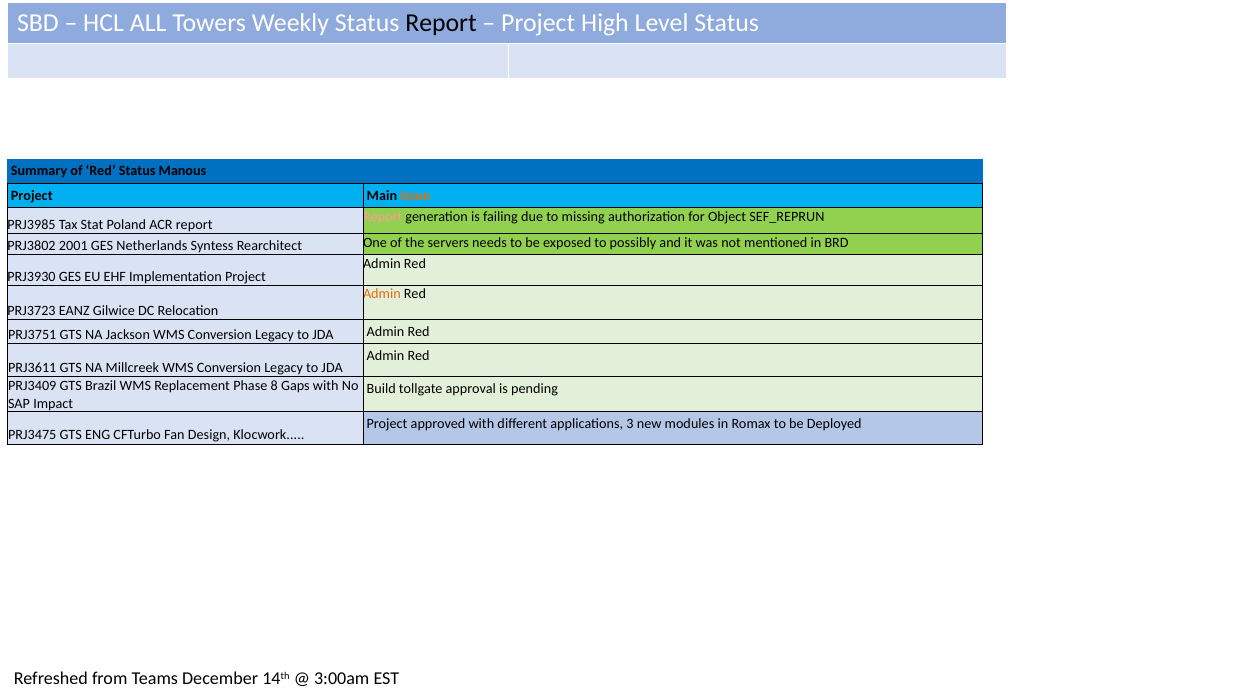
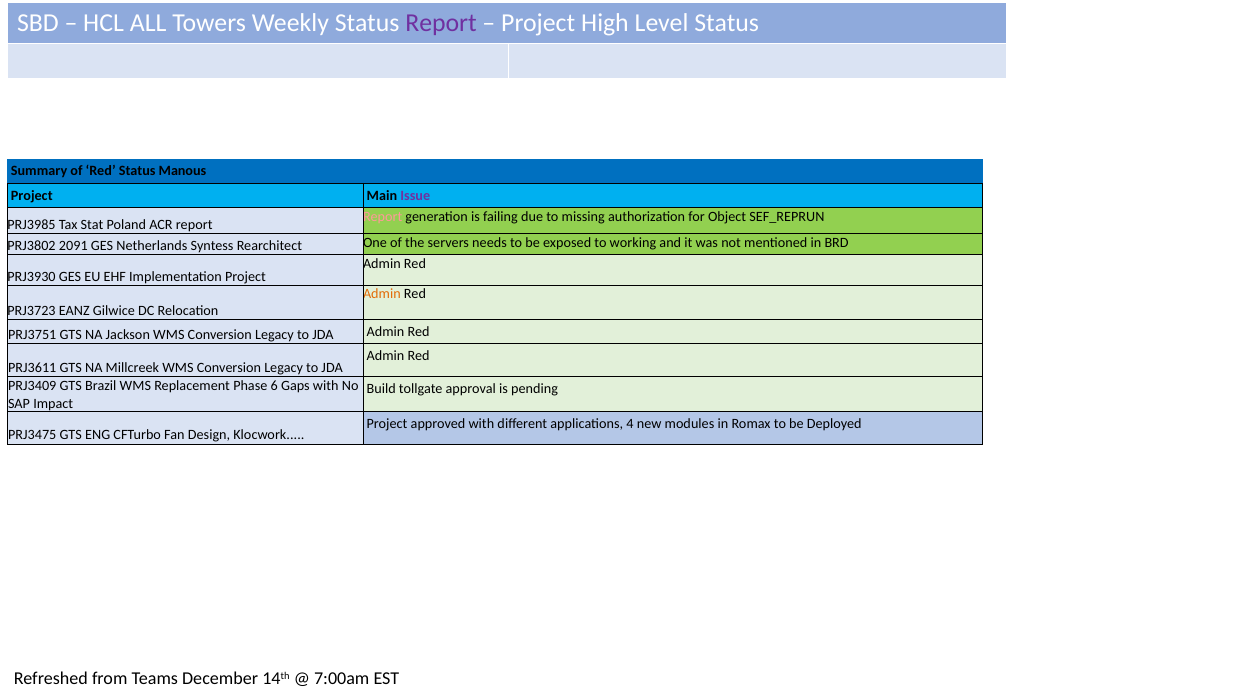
Report at (441, 23) colour: black -> purple
Issue colour: orange -> purple
2001: 2001 -> 2091
possibly: possibly -> working
8: 8 -> 6
3: 3 -> 4
3:00am: 3:00am -> 7:00am
